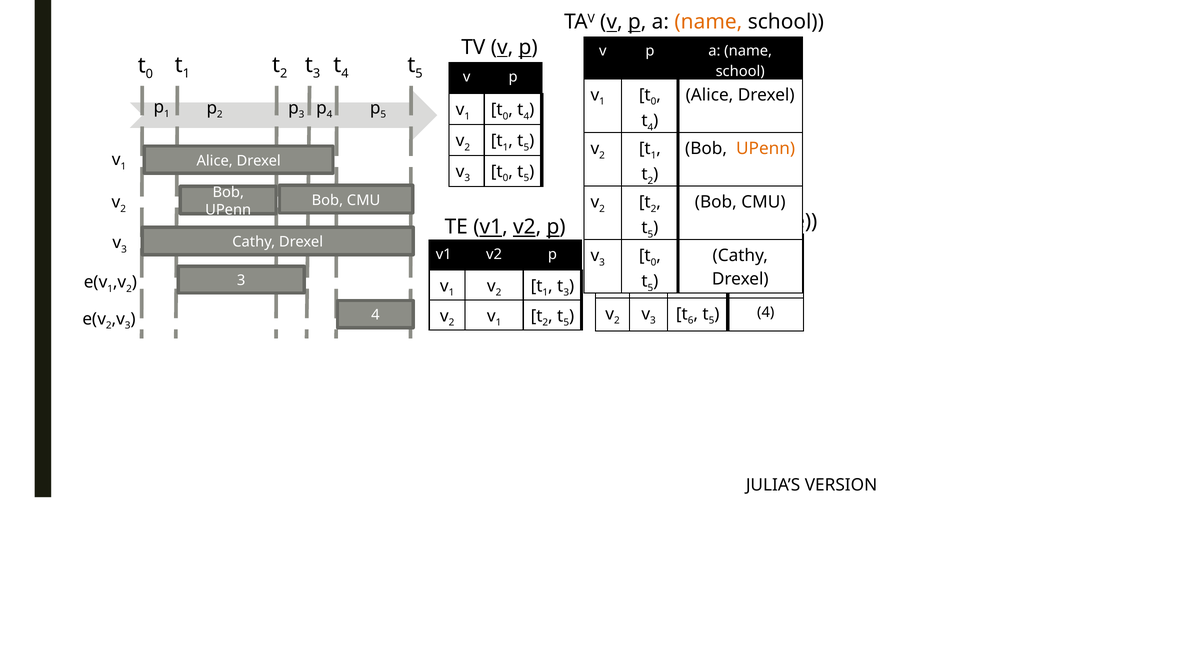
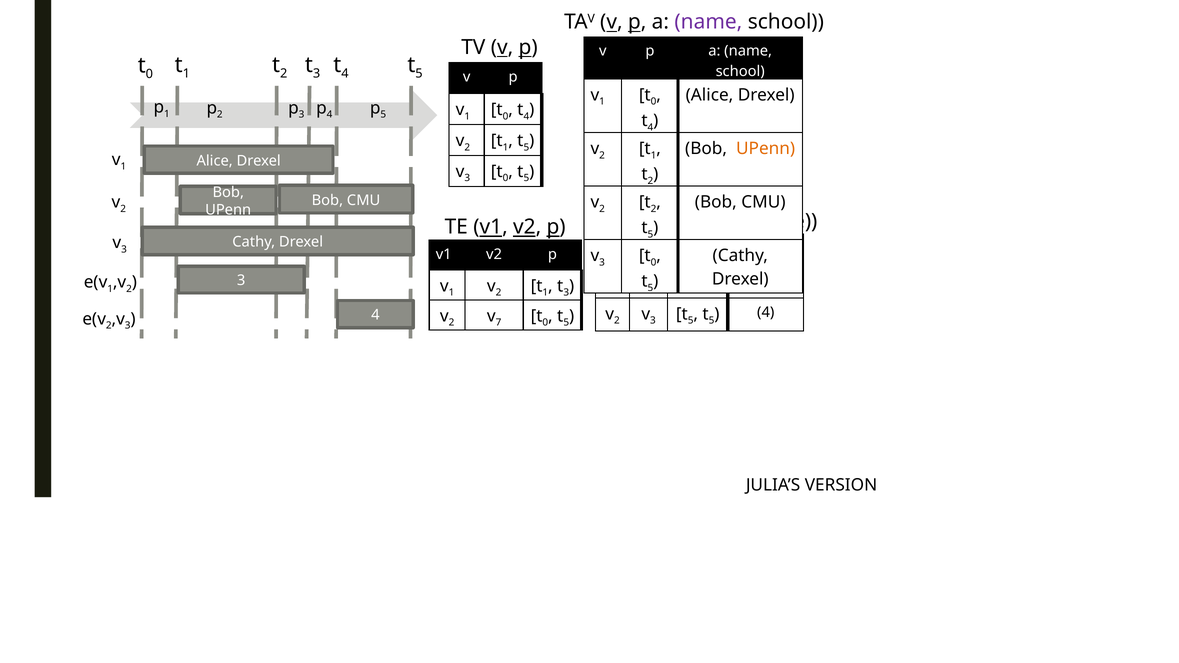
name at (708, 22) colour: orange -> purple
6 at (691, 321): 6 -> 5
1 at (498, 323): 1 -> 7
2 at (545, 323): 2 -> 0
